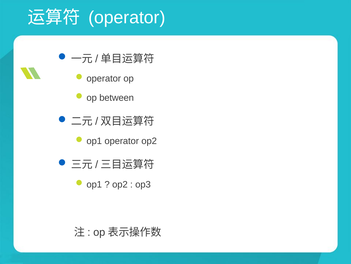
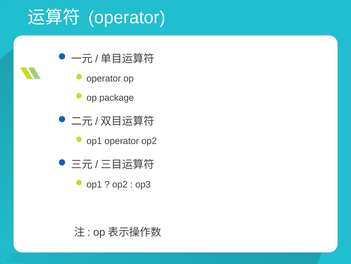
between: between -> package
